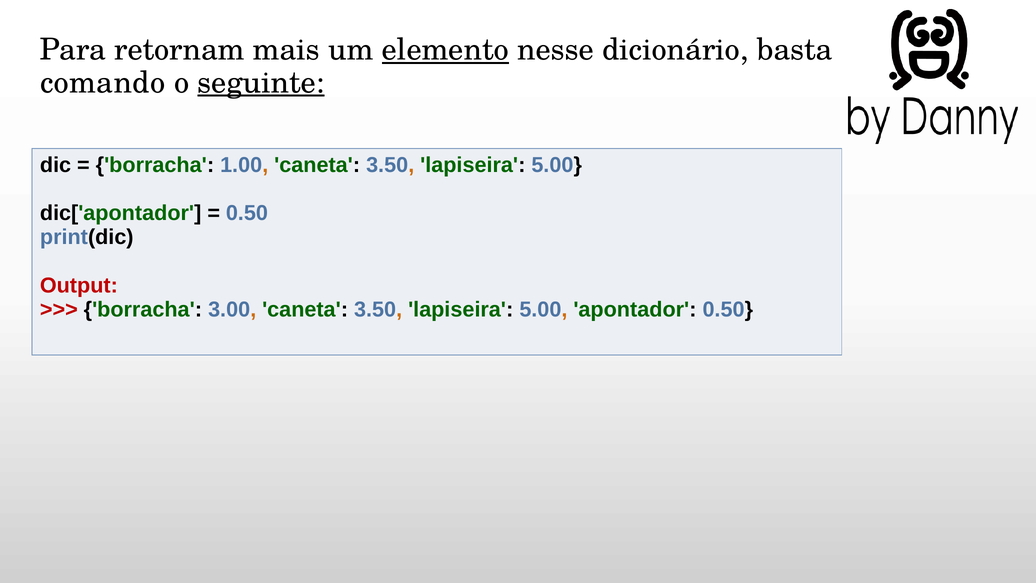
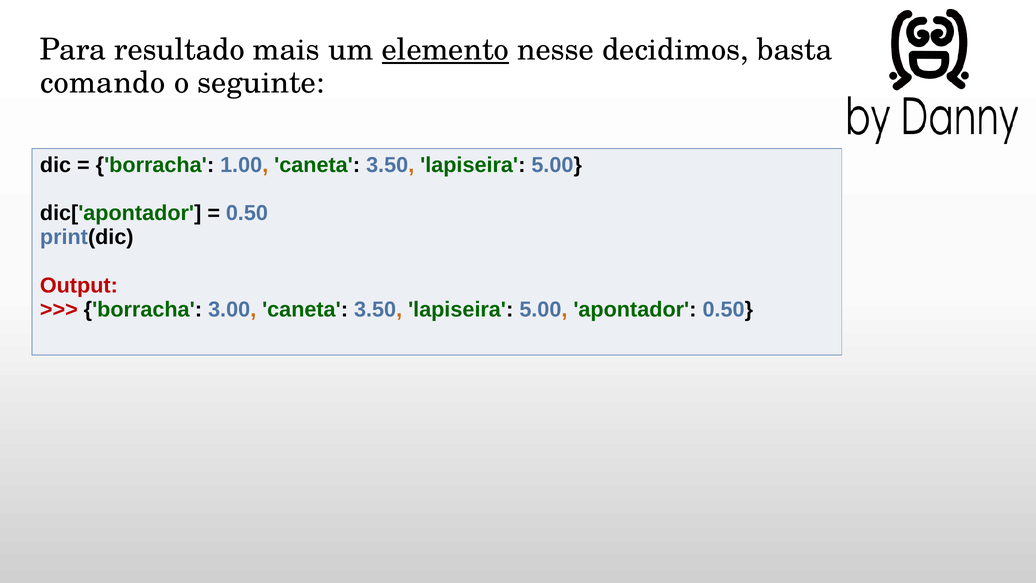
retornam: retornam -> resultado
dicionário: dicionário -> decidimos
seguinte underline: present -> none
